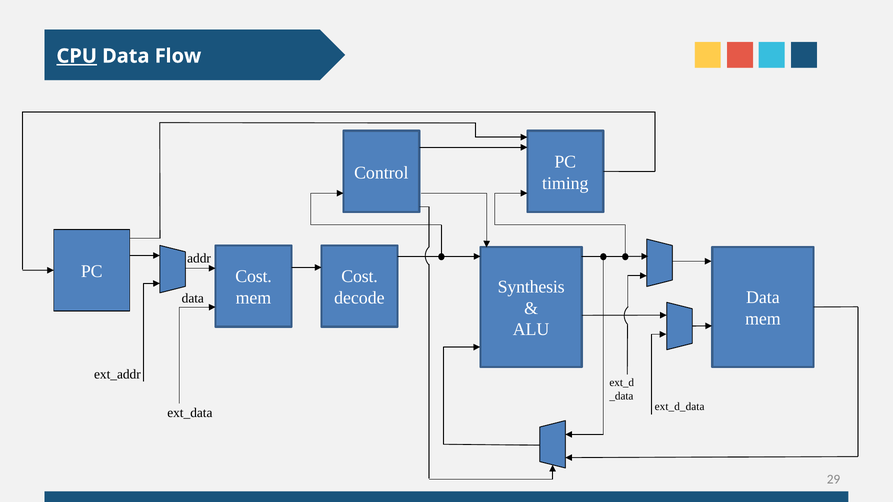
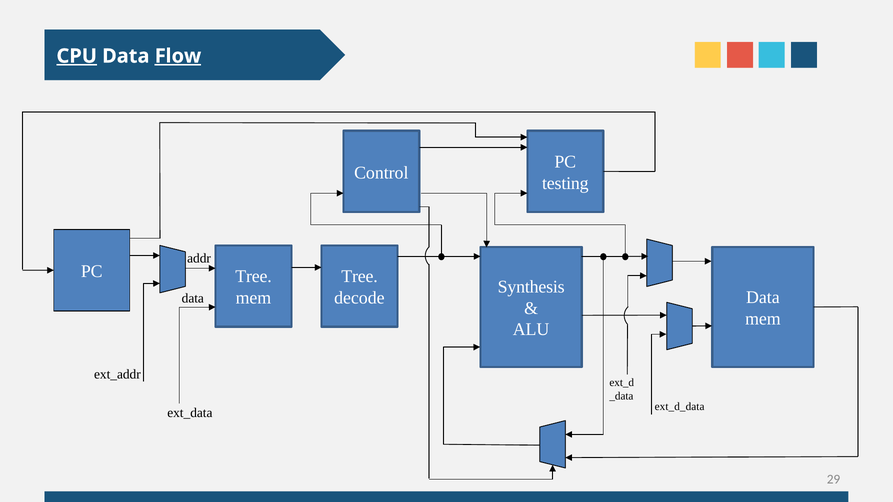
Flow underline: none -> present
timing: timing -> testing
PC Cost: Cost -> Tree
Cost at (360, 277): Cost -> Tree
